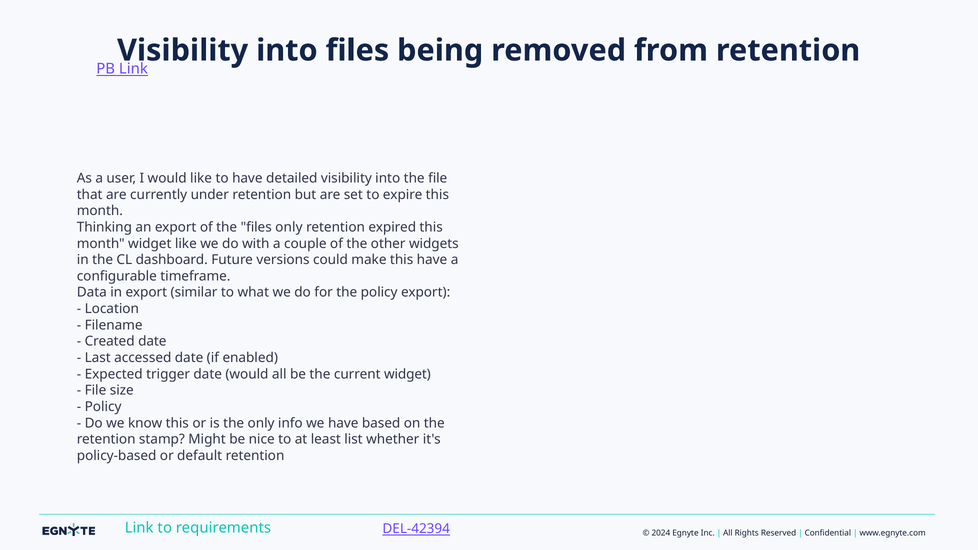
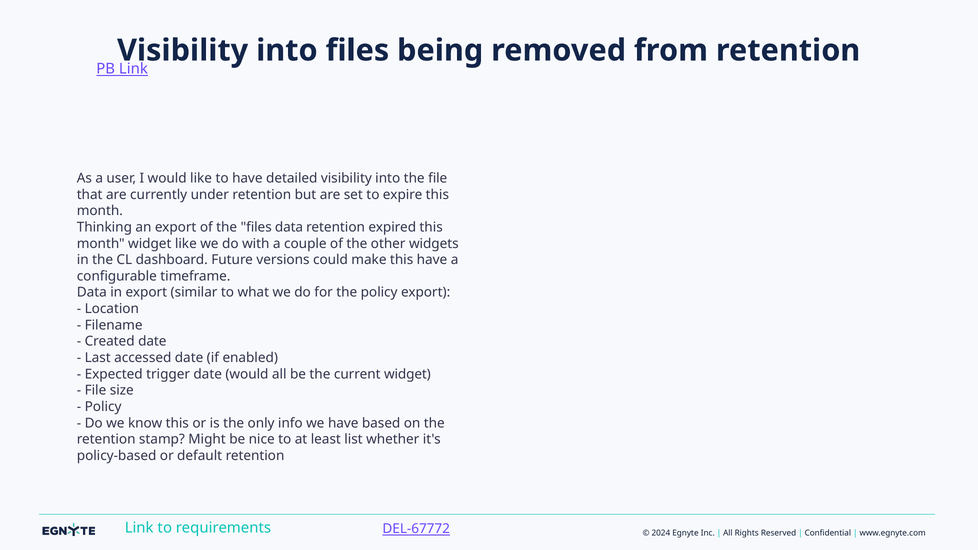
files only: only -> data
DEL-42394: DEL-42394 -> DEL-67772
